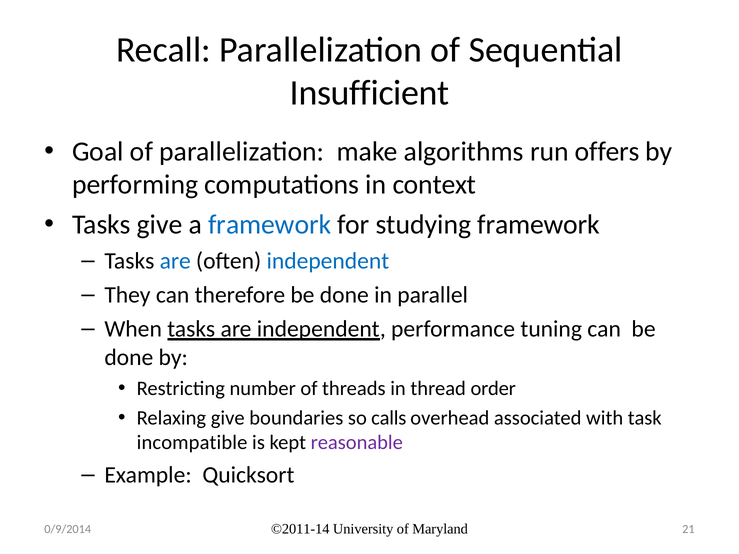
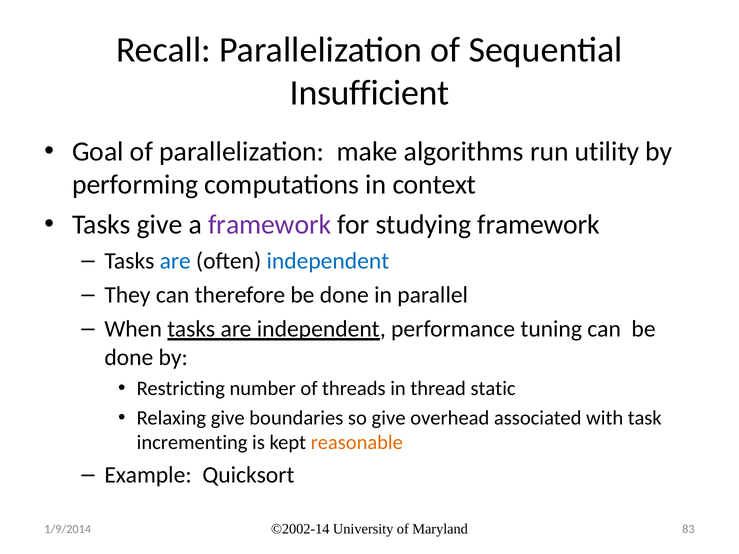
offers: offers -> utility
framework at (270, 225) colour: blue -> purple
order: order -> static
so calls: calls -> give
incompatible: incompatible -> incrementing
reasonable colour: purple -> orange
©2011-14: ©2011-14 -> ©2002-14
21: 21 -> 83
0/9/2014: 0/9/2014 -> 1/9/2014
